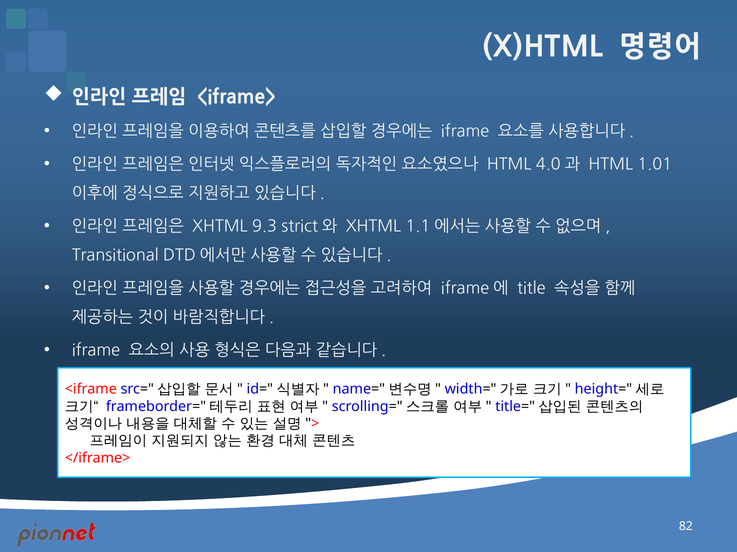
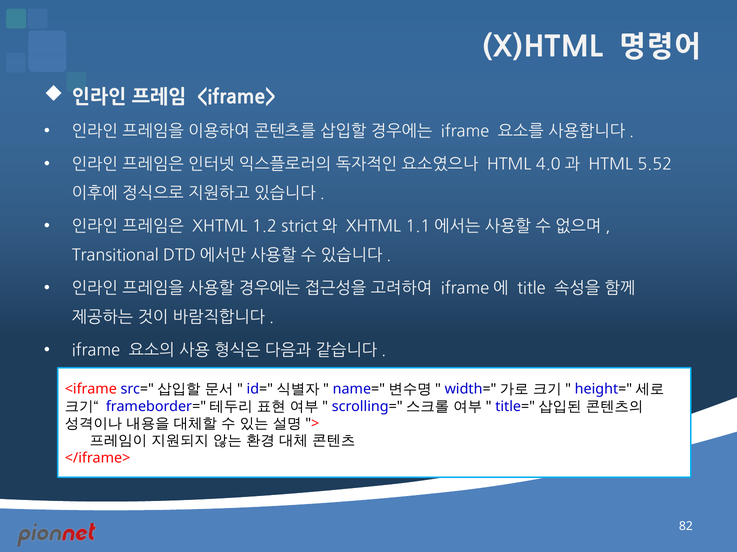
1.01: 1.01 -> 5.52
9.3: 9.3 -> 1.2
